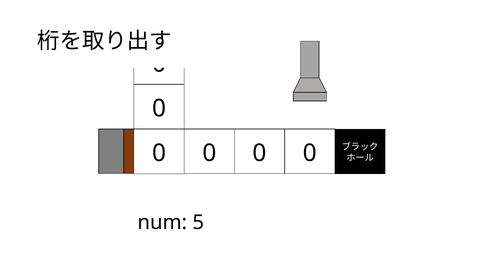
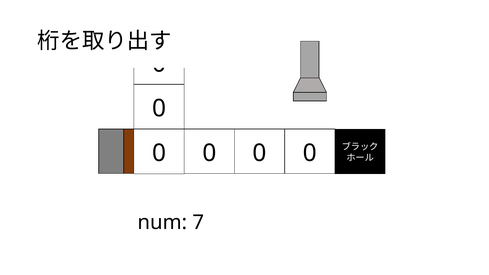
5: 5 -> 7
